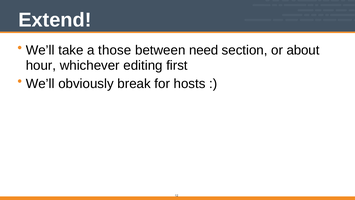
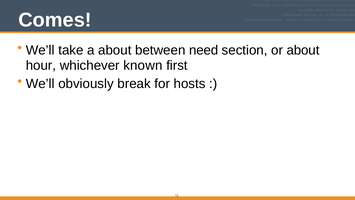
Extend: Extend -> Comes
a those: those -> about
editing: editing -> known
